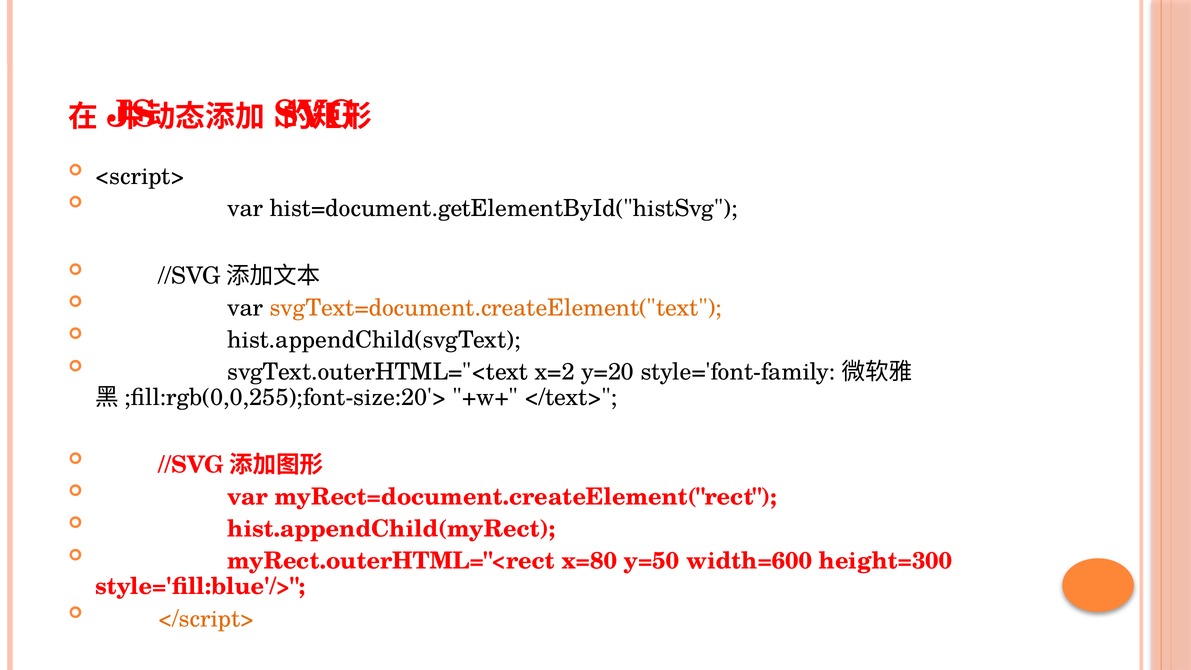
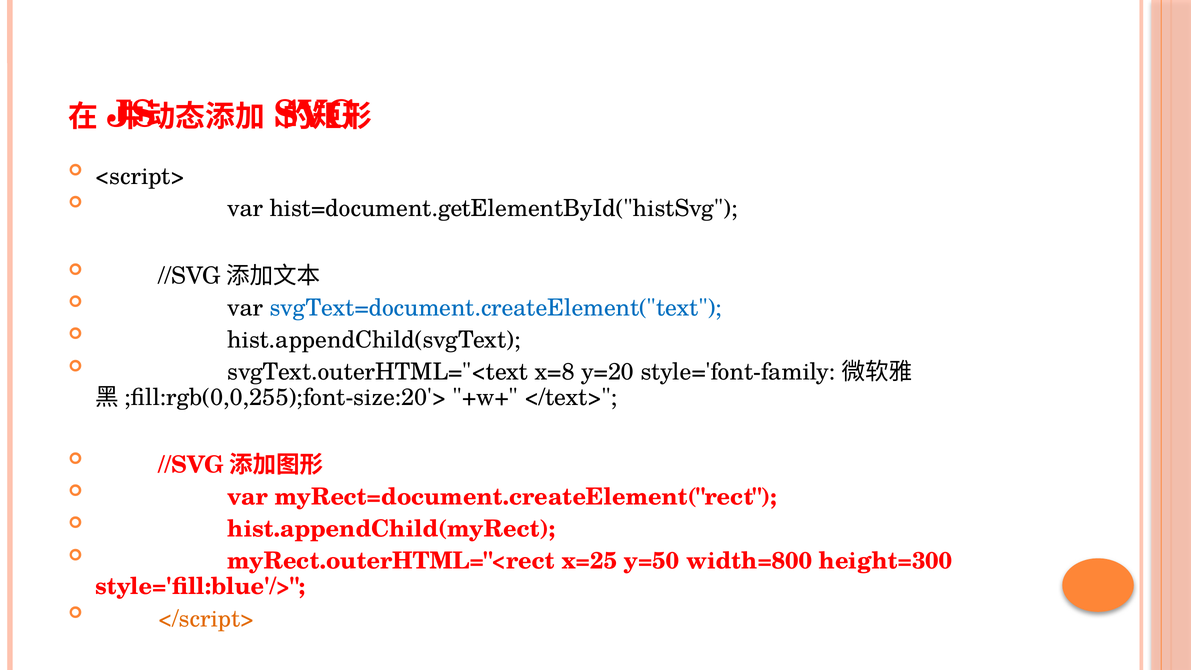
svgText=document.createElement("text colour: orange -> blue
x=2: x=2 -> x=8
x=80: x=80 -> x=25
width=600: width=600 -> width=800
